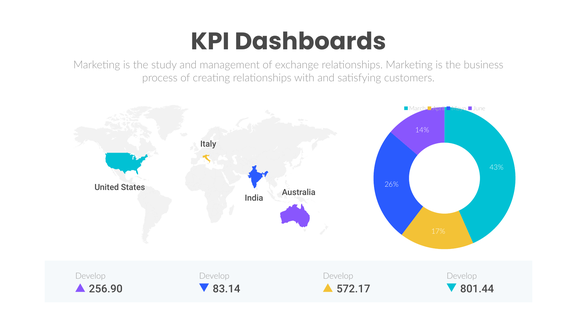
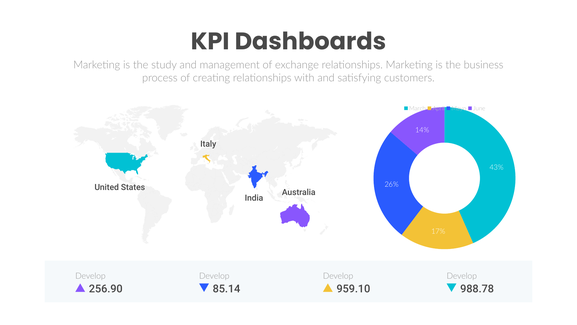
83.14: 83.14 -> 85.14
572.17: 572.17 -> 959.10
801.44: 801.44 -> 988.78
